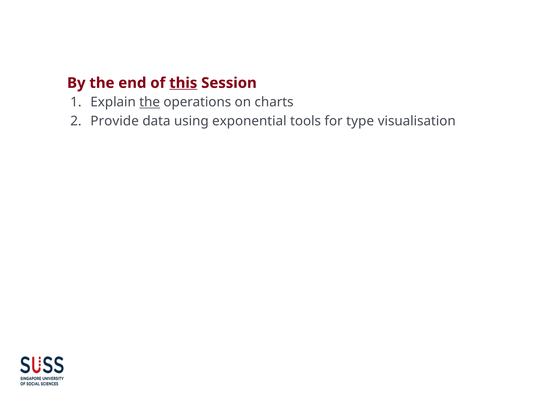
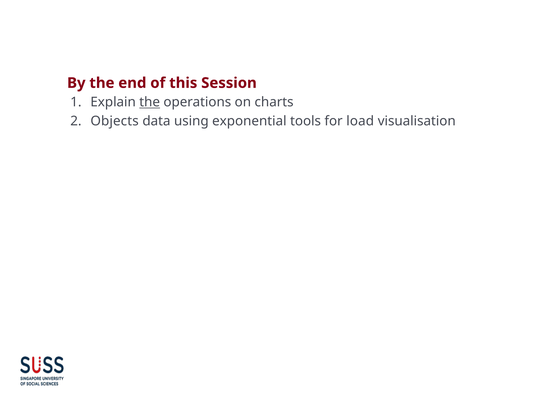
this underline: present -> none
Provide: Provide -> Objects
type: type -> load
